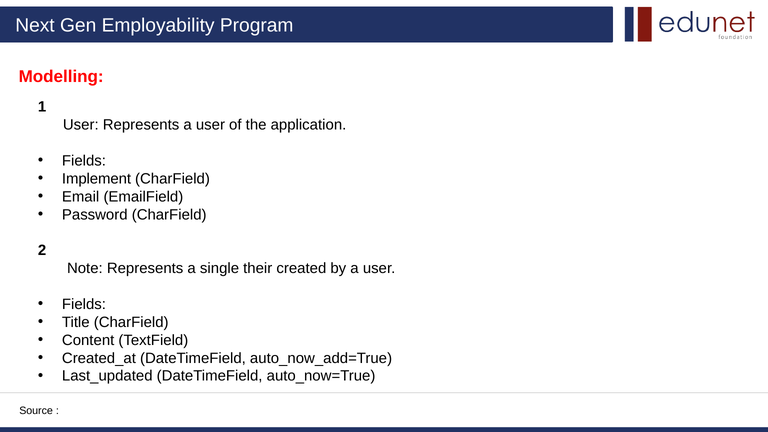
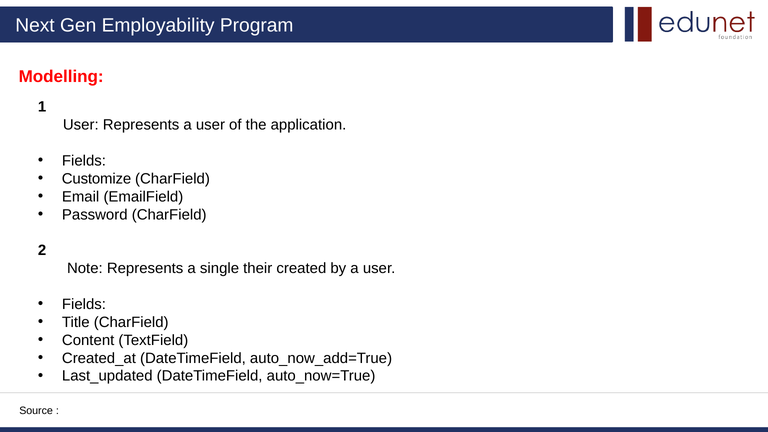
Implement: Implement -> Customize
